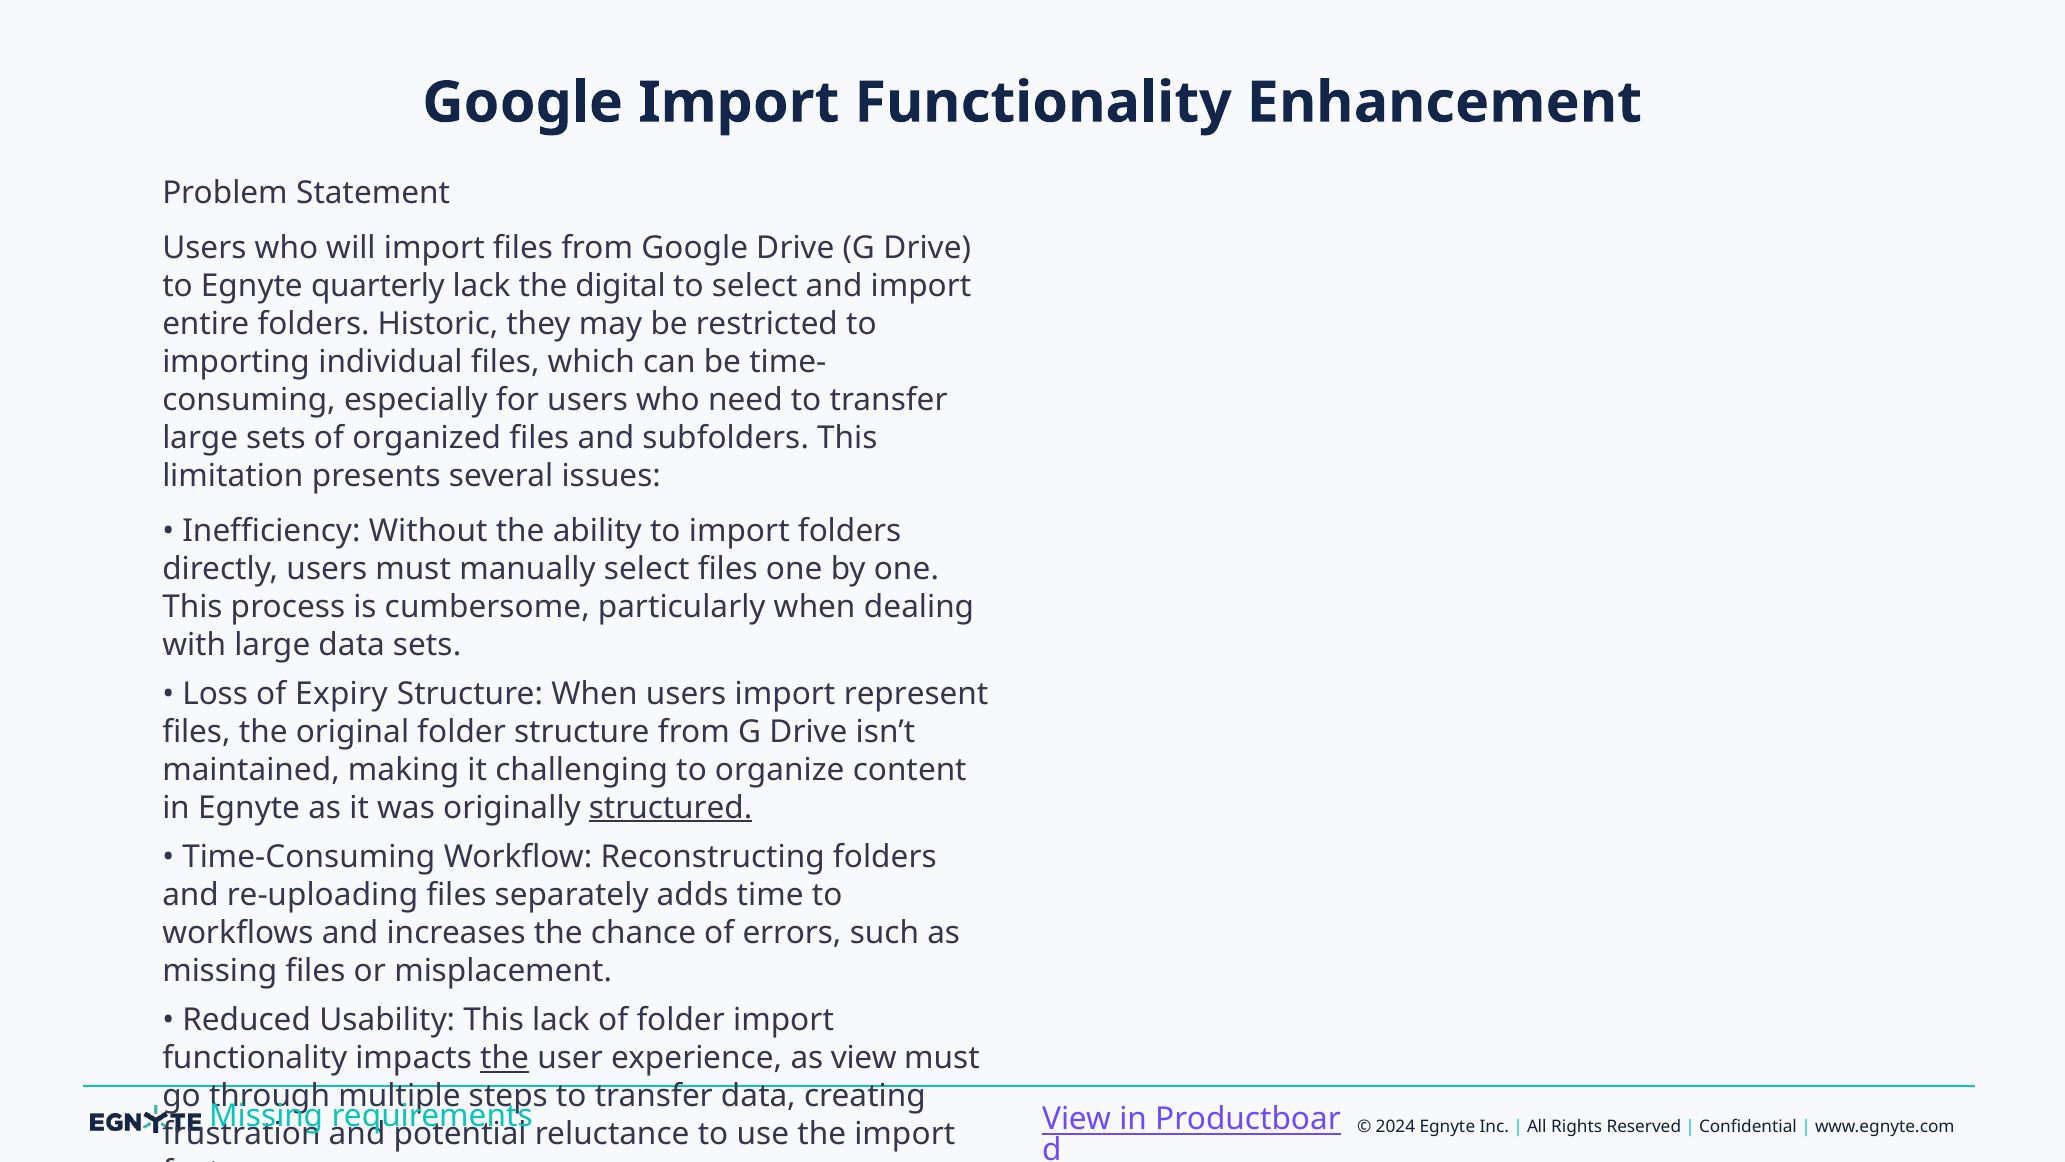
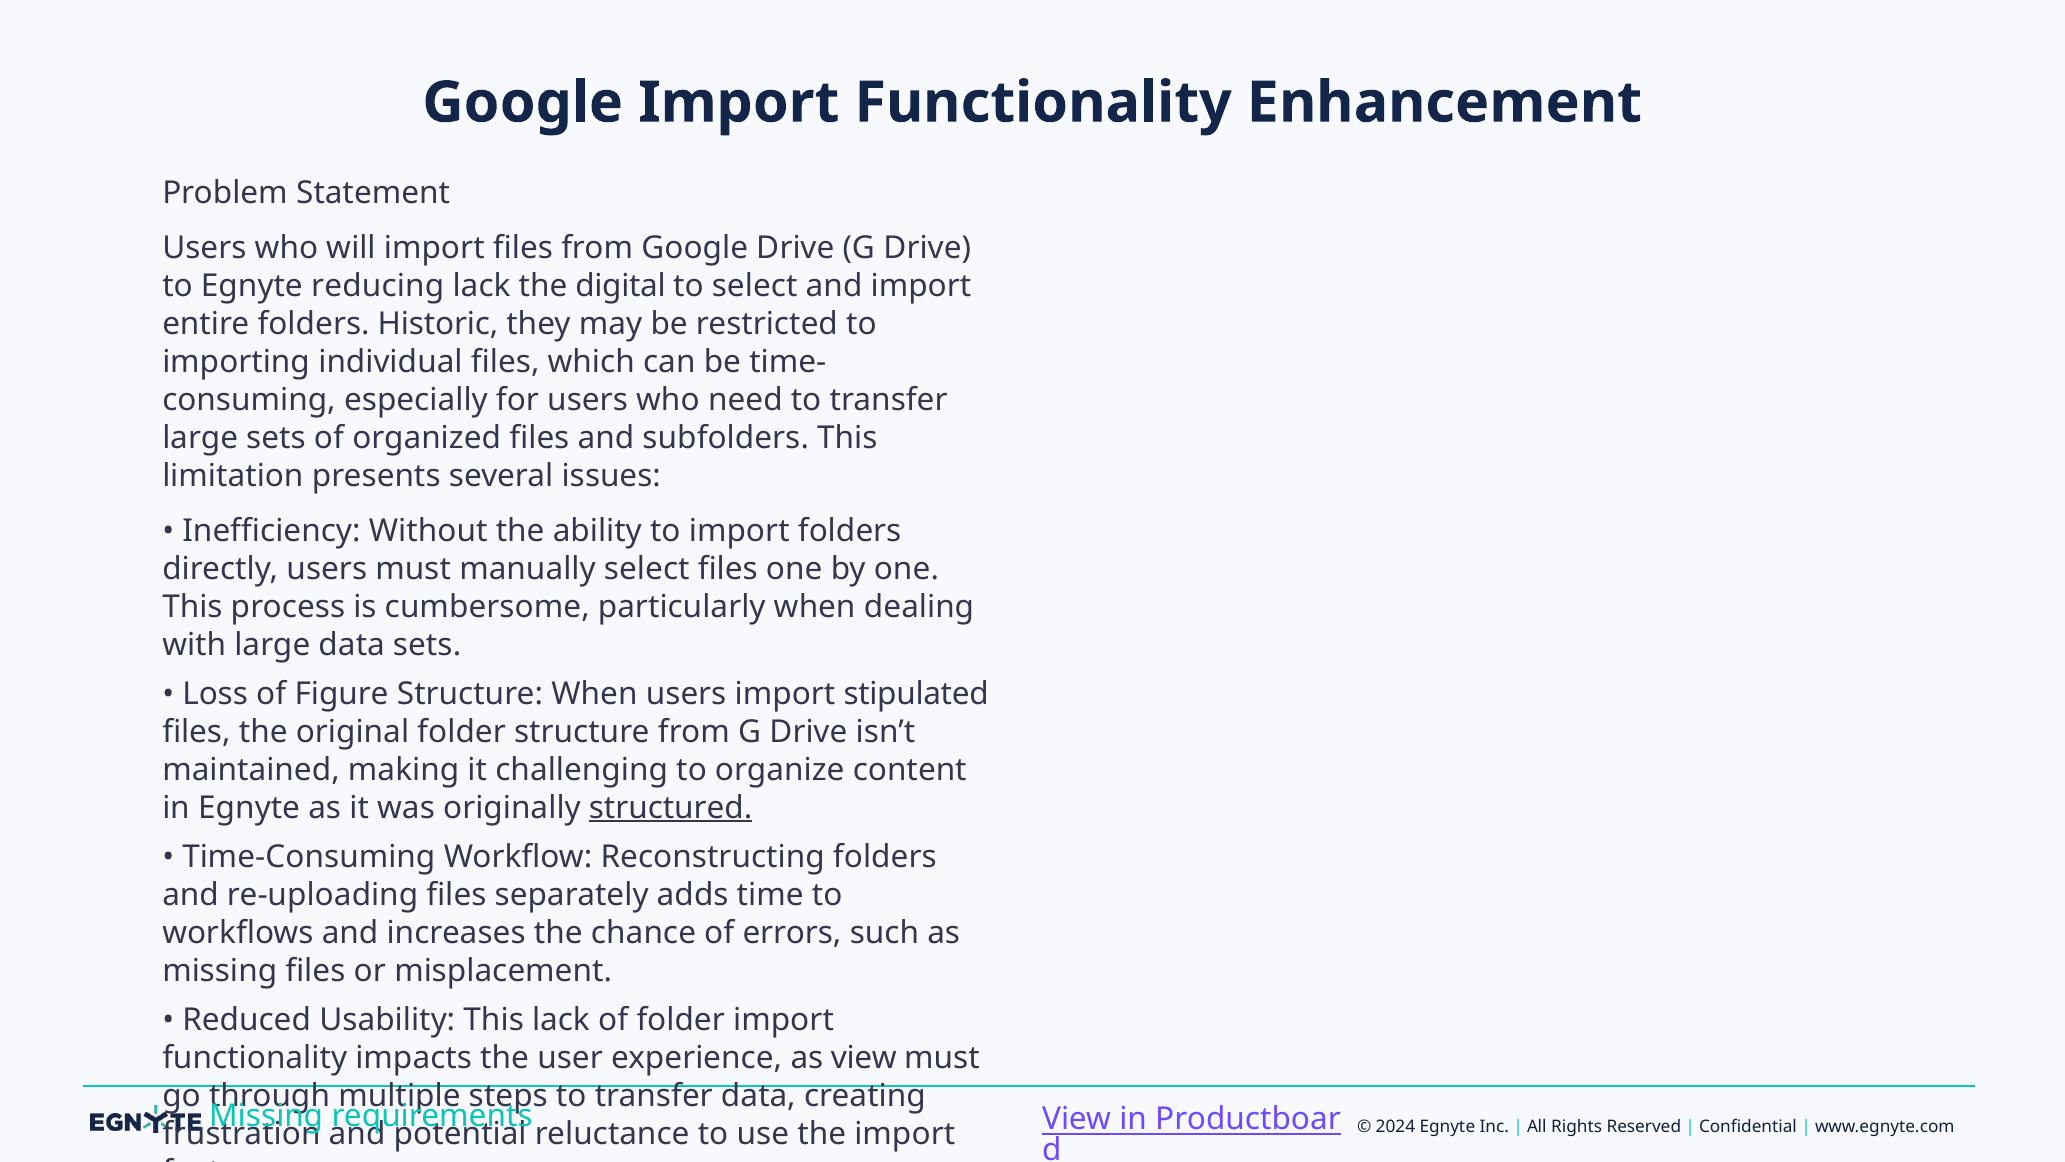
quarterly: quarterly -> reducing
Expiry: Expiry -> Figure
represent: represent -> stipulated
the at (505, 1058) underline: present -> none
